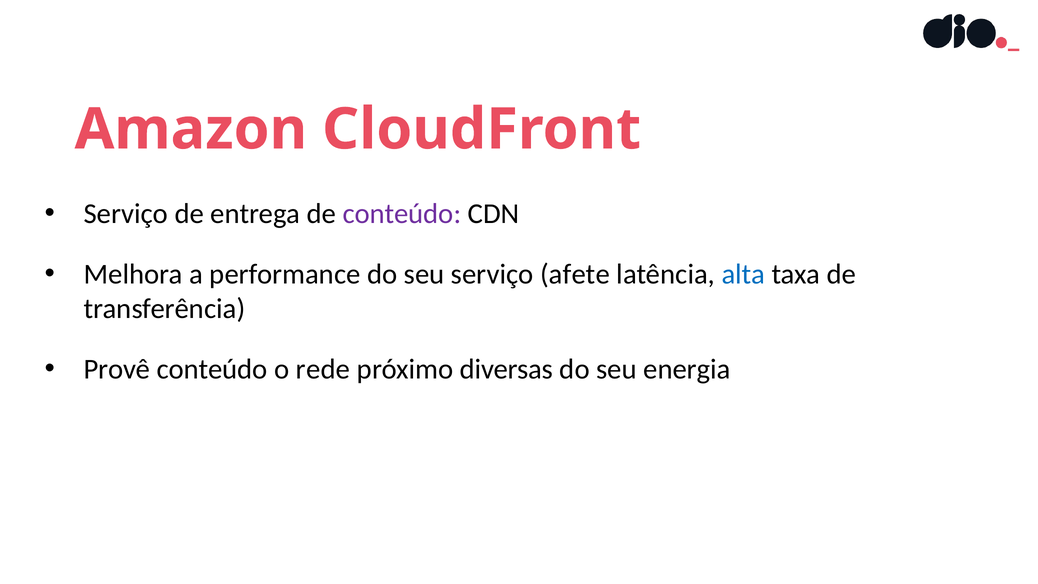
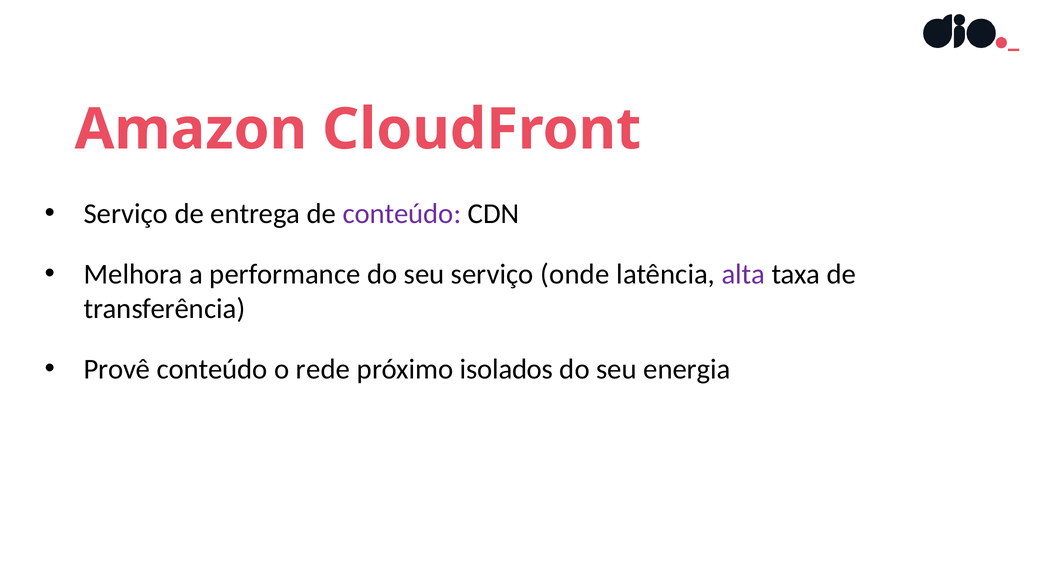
afete: afete -> onde
alta colour: blue -> purple
diversas: diversas -> isolados
